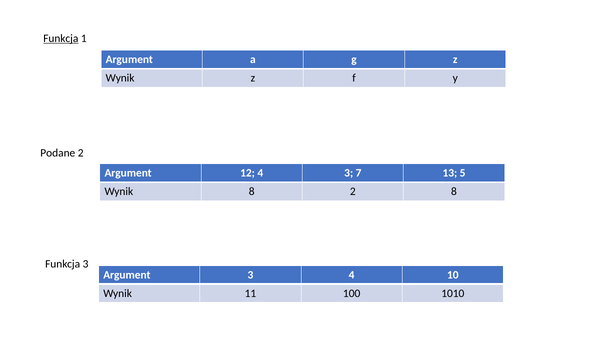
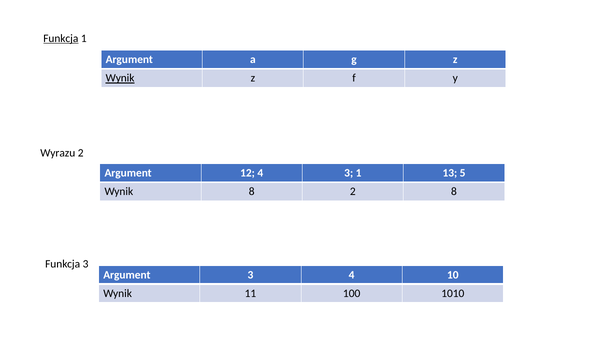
Wynik at (120, 78) underline: none -> present
Podane: Podane -> Wyrazu
3 7: 7 -> 1
